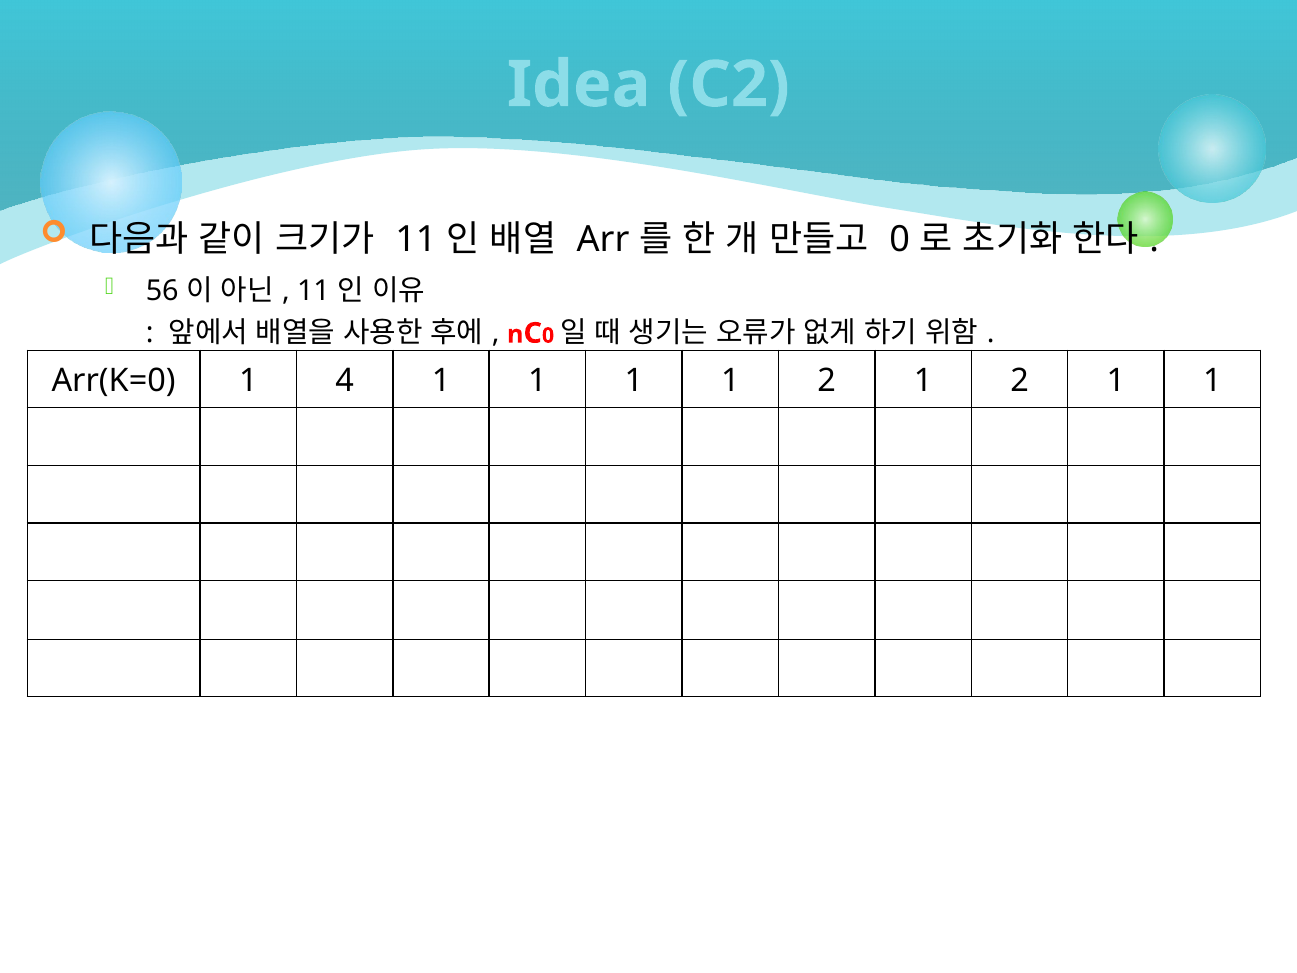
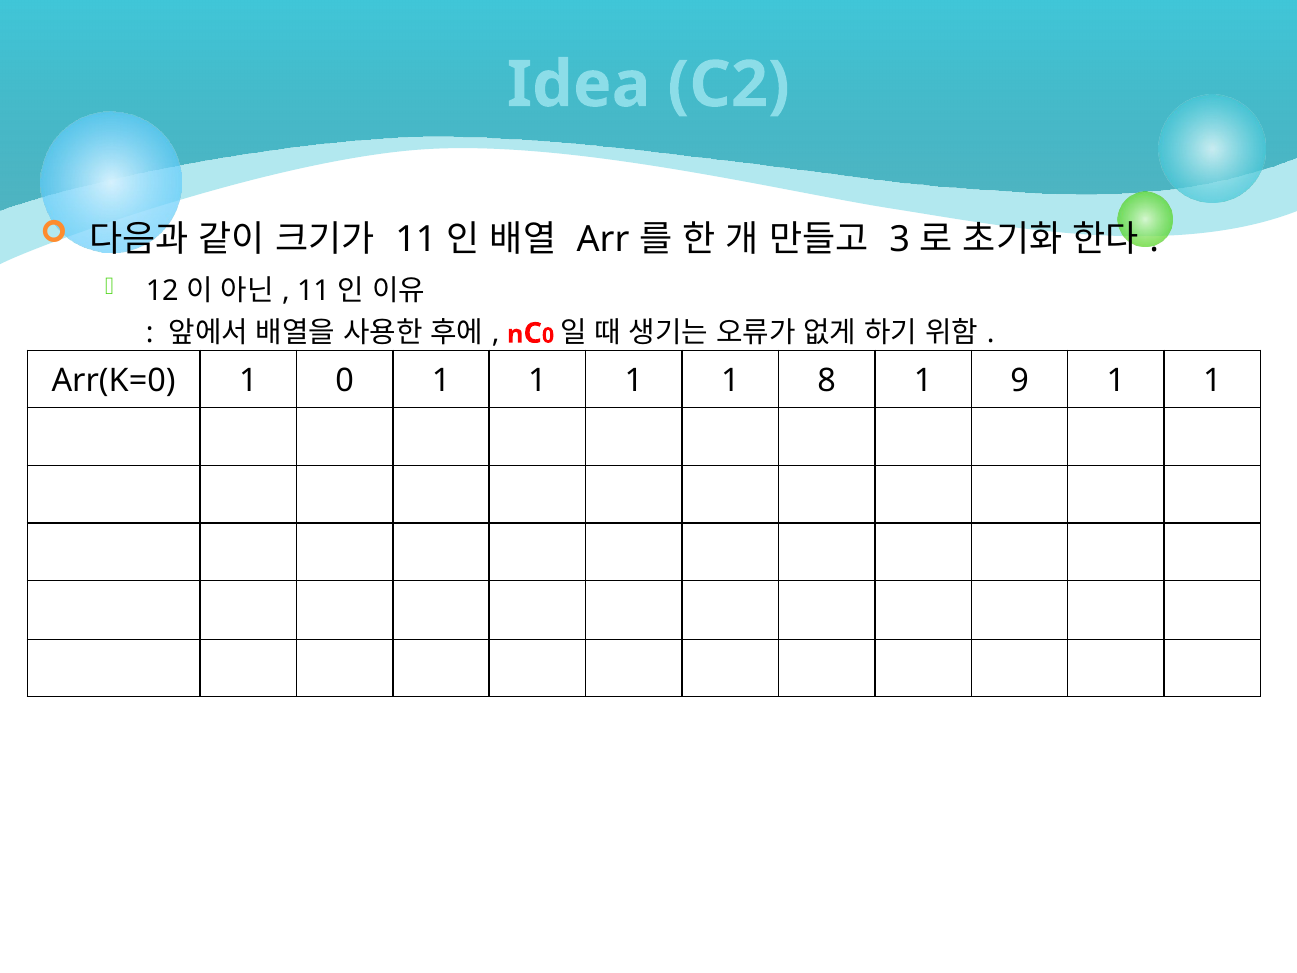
0 at (900, 239): 0 -> 3
56 at (162, 291): 56 -> 12
Arr(K=0 1 4: 4 -> 0
2 at (827, 381): 2 -> 8
2 at (1020, 381): 2 -> 9
